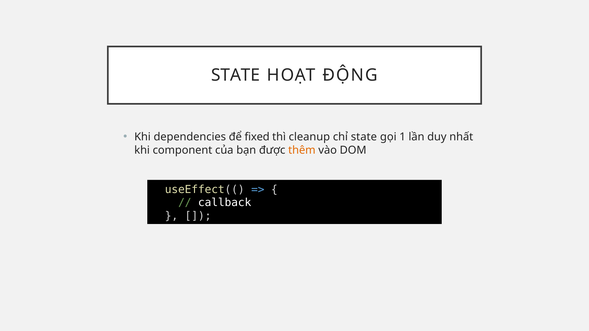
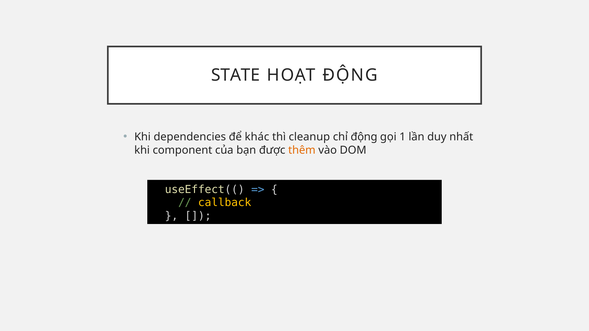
fixed: fixed -> khác
chỉ state: state -> động
callback colour: white -> yellow
